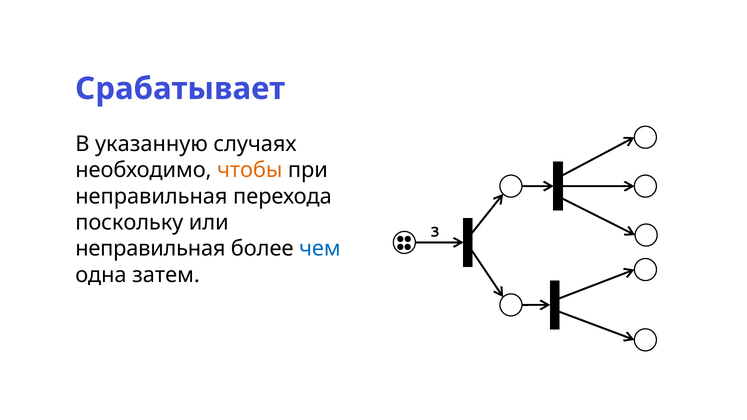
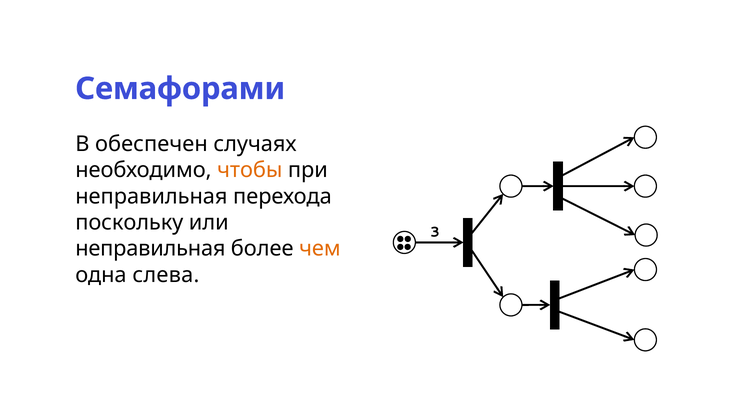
Срабатывает: Срабатывает -> Семафорами
указанную: указанную -> обеспечен
чем colour: blue -> orange
затем: затем -> слева
